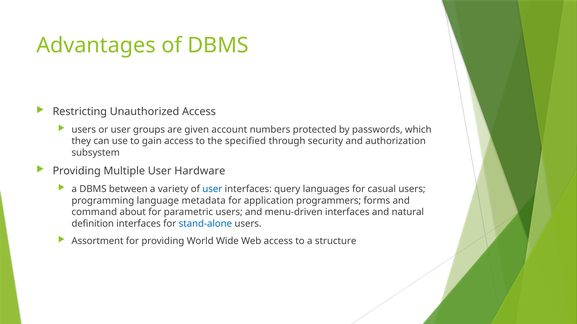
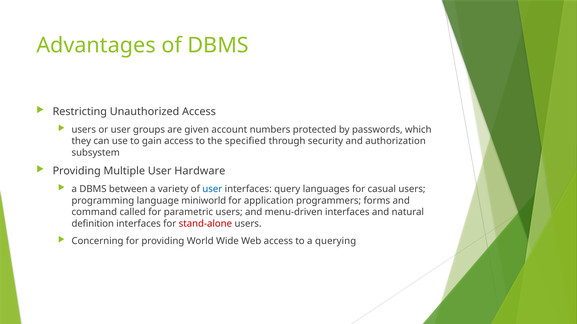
metadata: metadata -> miniworld
about: about -> called
stand-alone colour: blue -> red
Assortment: Assortment -> Concerning
structure: structure -> querying
